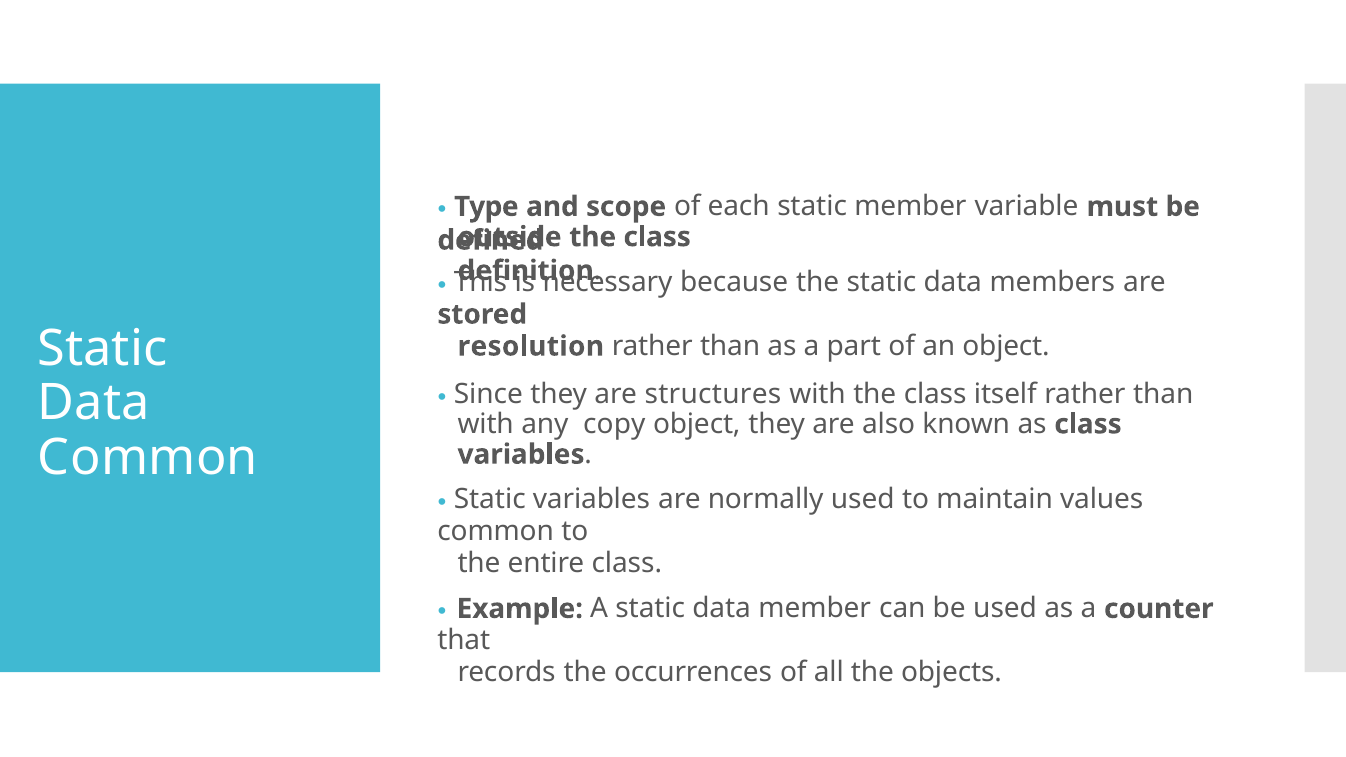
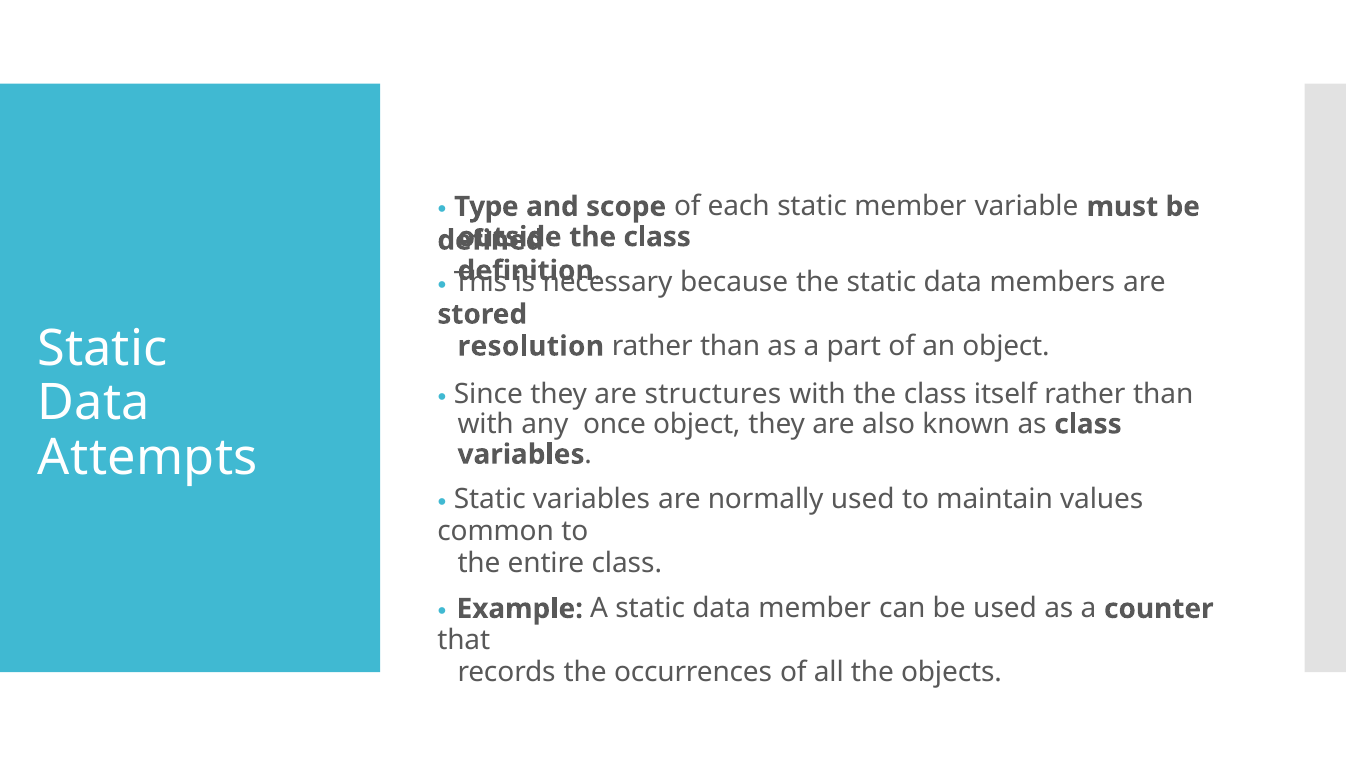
copy: copy -> once
Common at (148, 458): Common -> Attempts
